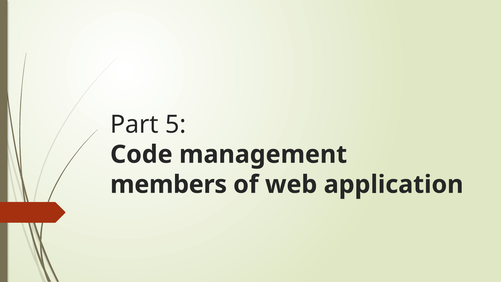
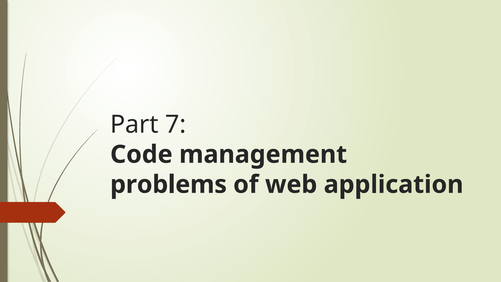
5: 5 -> 7
members: members -> problems
